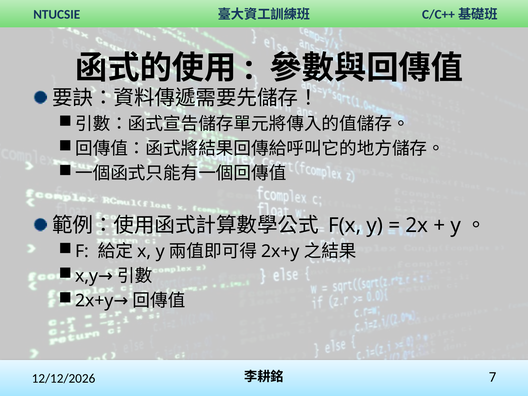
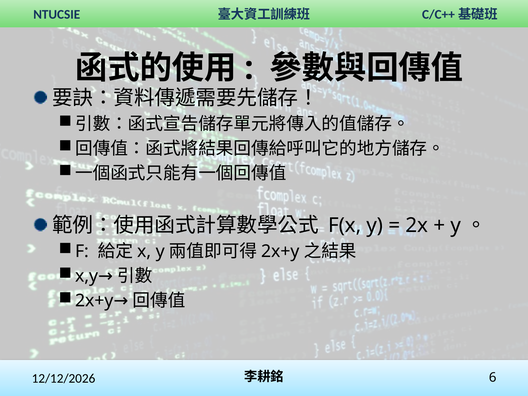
7: 7 -> 6
